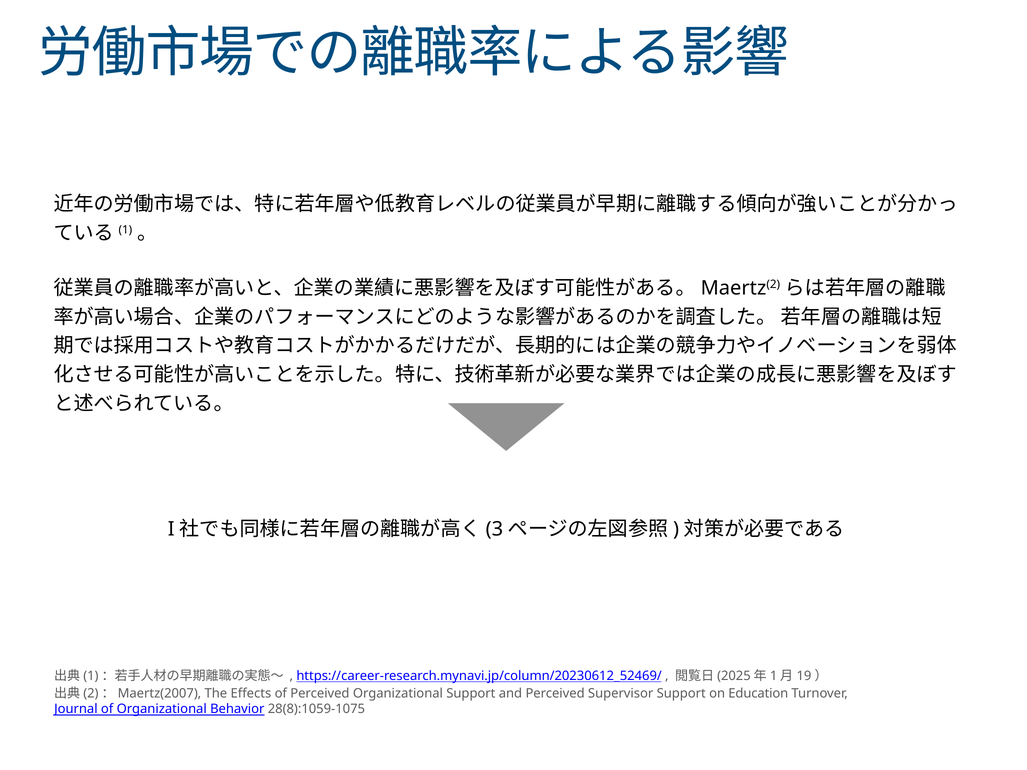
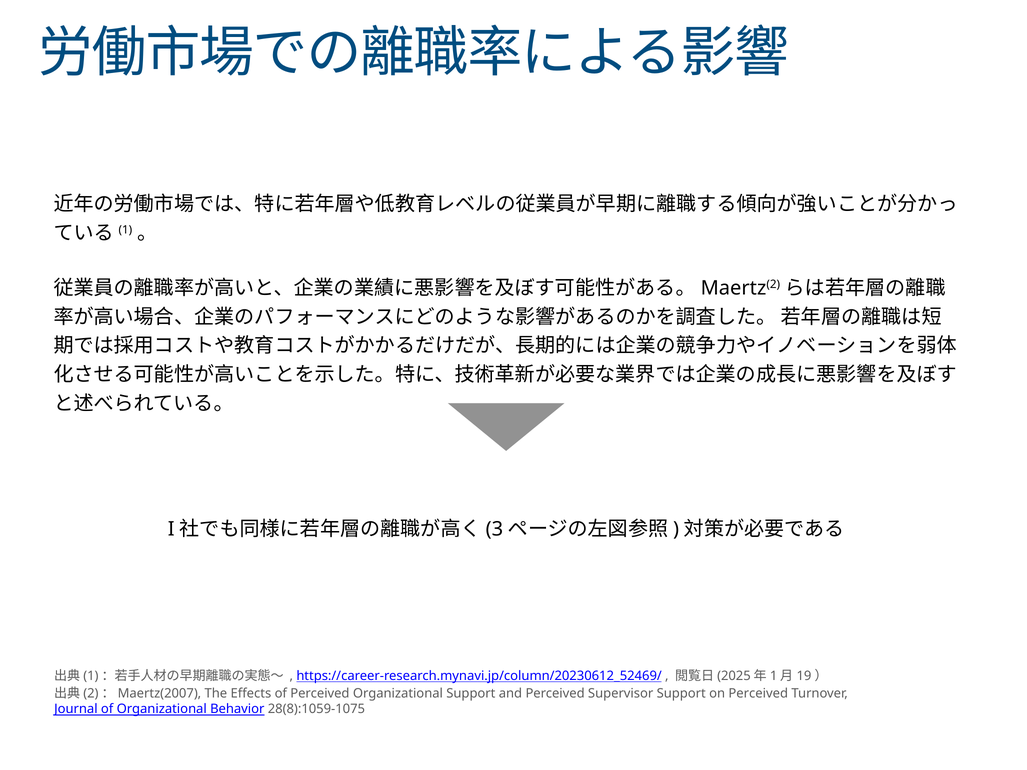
on Education: Education -> Perceived
